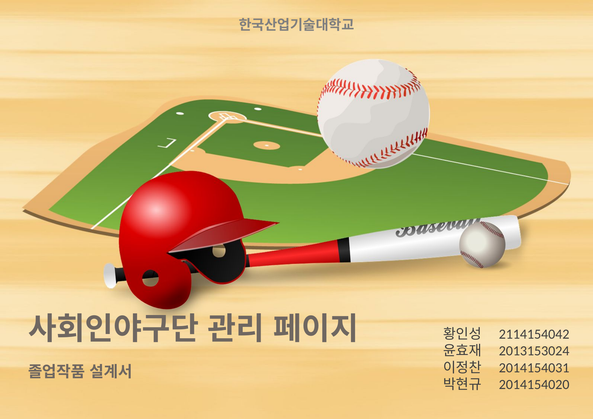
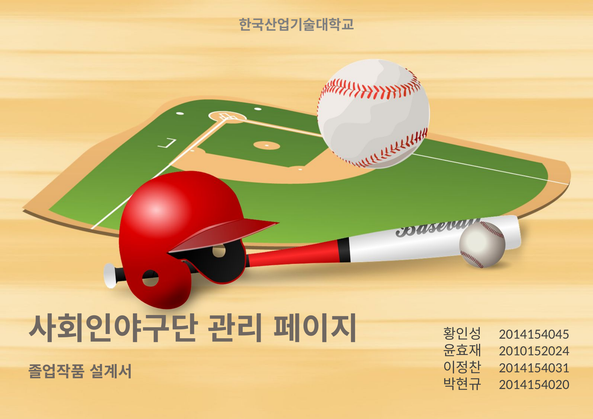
2114154042: 2114154042 -> 2014154045
2013153024: 2013153024 -> 2010152024
